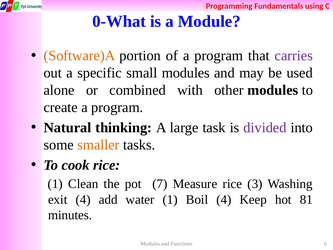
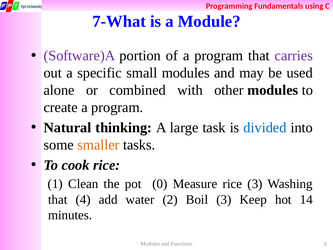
0-What: 0-What -> 7-What
Software)A colour: orange -> purple
divided colour: purple -> blue
7: 7 -> 0
exit at (58, 199): exit -> that
water 1: 1 -> 2
Boil 4: 4 -> 3
81: 81 -> 14
